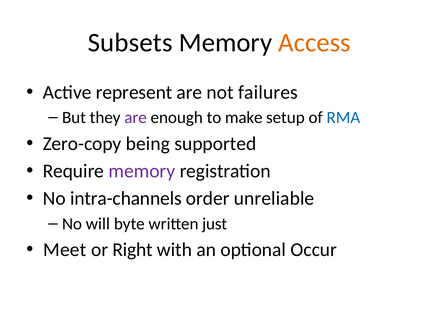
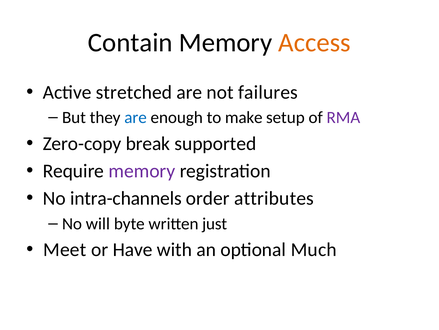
Subsets: Subsets -> Contain
represent: represent -> stretched
are at (136, 117) colour: purple -> blue
RMA colour: blue -> purple
being: being -> break
unreliable: unreliable -> attributes
Right: Right -> Have
Occur: Occur -> Much
